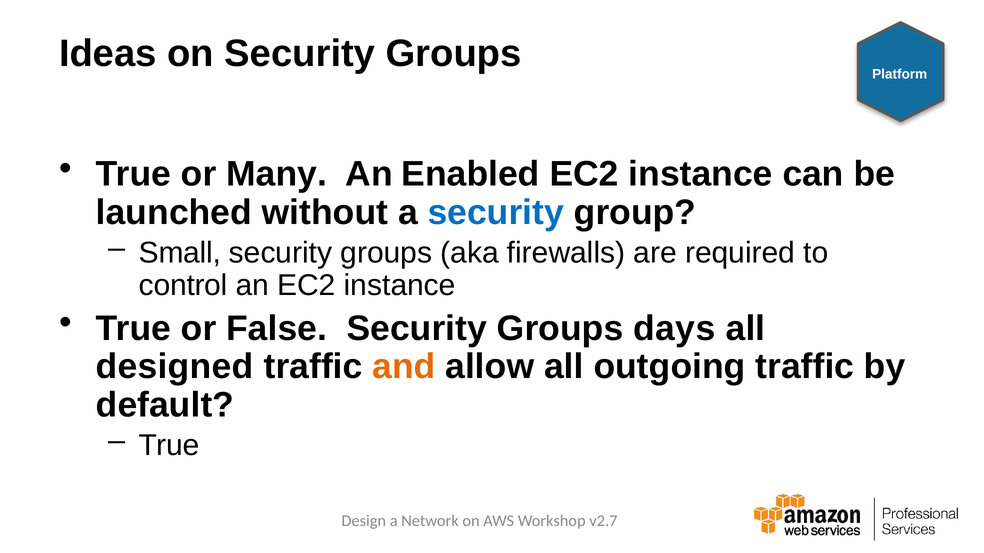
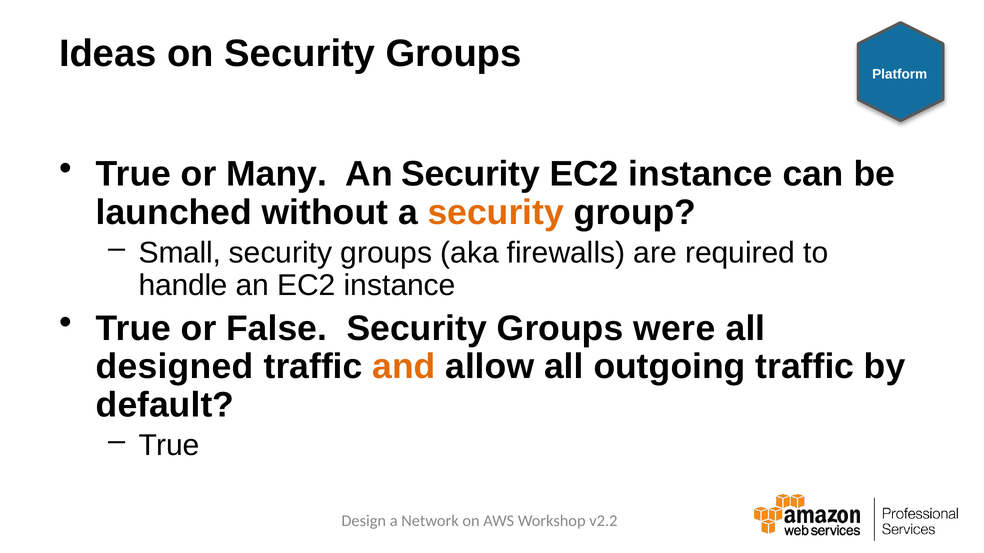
An Enabled: Enabled -> Security
security at (496, 213) colour: blue -> orange
control: control -> handle
days: days -> were
v2.7: v2.7 -> v2.2
